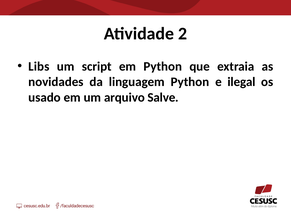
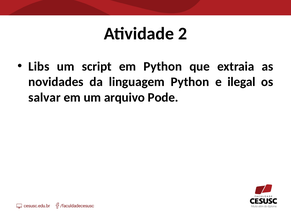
usado: usado -> salvar
Salve: Salve -> Pode
